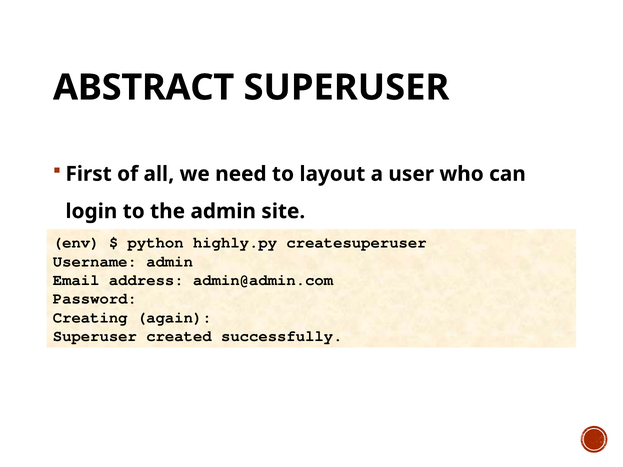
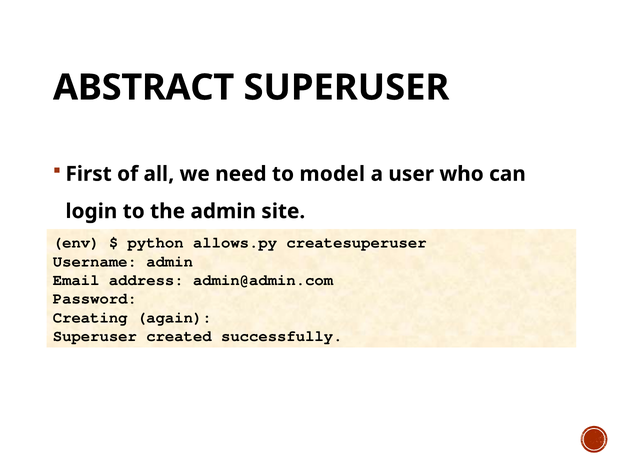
layout: layout -> model
highly.py: highly.py -> allows.py
